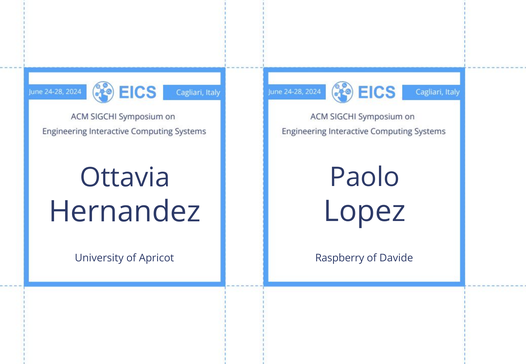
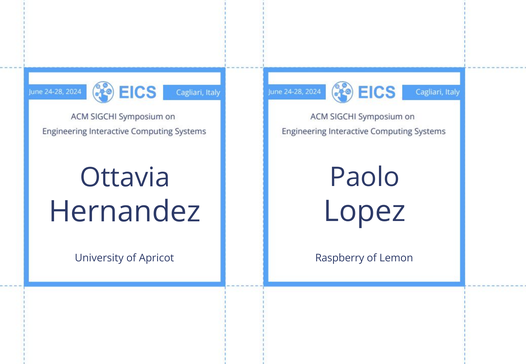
Davide: Davide -> Lemon
